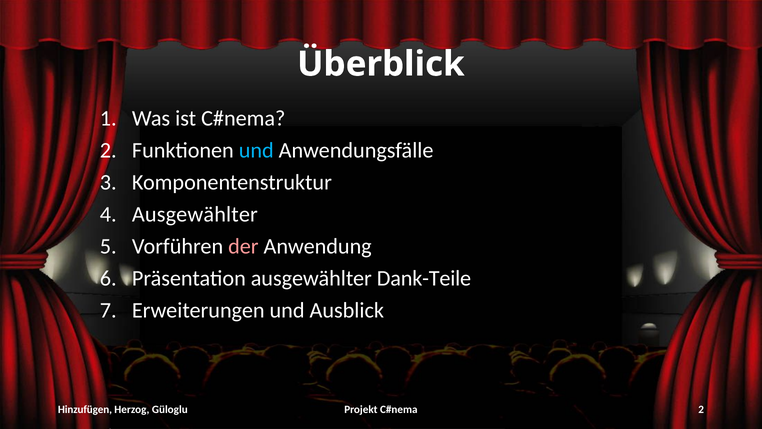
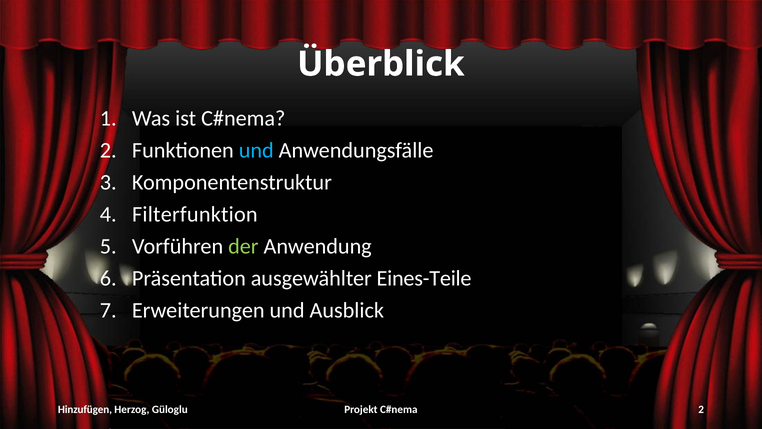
Ausgewählter at (195, 214): Ausgewählter -> Filterfunktion
der colour: pink -> light green
Dank-Teile: Dank-Teile -> Eines-Teile
